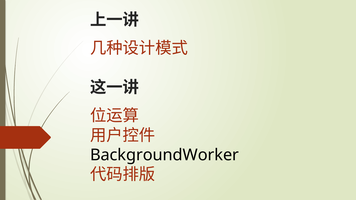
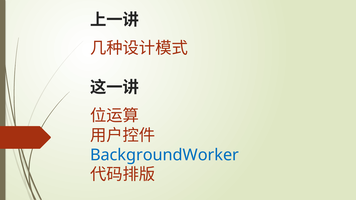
BackgroundWorker colour: black -> blue
